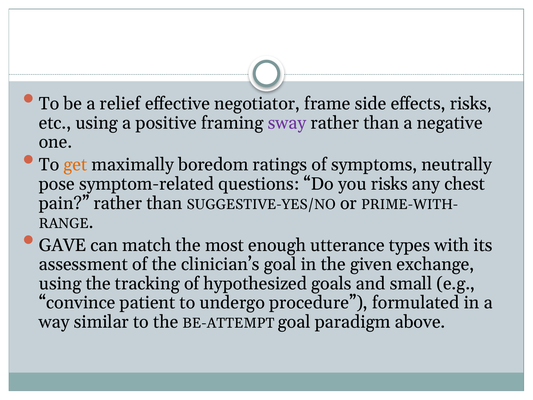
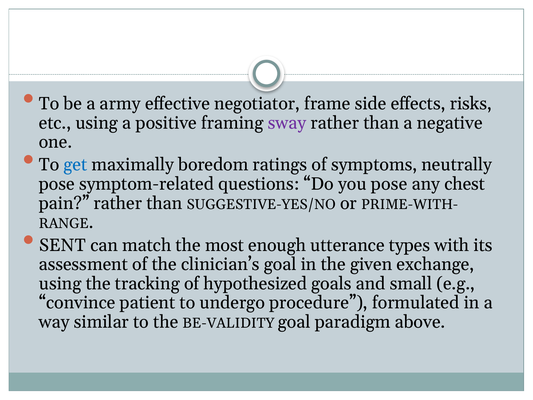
relief: relief -> army
get colour: orange -> blue
you risks: risks -> pose
GAVE: GAVE -> SENT
BE-ATTEMPT: BE-ATTEMPT -> BE-VALIDITY
